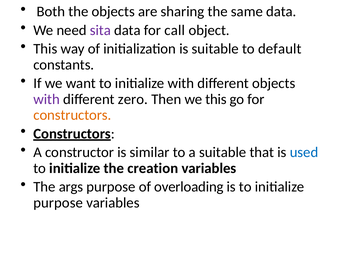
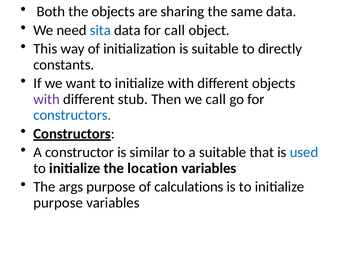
sita colour: purple -> blue
default: default -> directly
zero: zero -> stub
we this: this -> call
constructors at (72, 115) colour: orange -> blue
creation: creation -> location
overloading: overloading -> calculations
